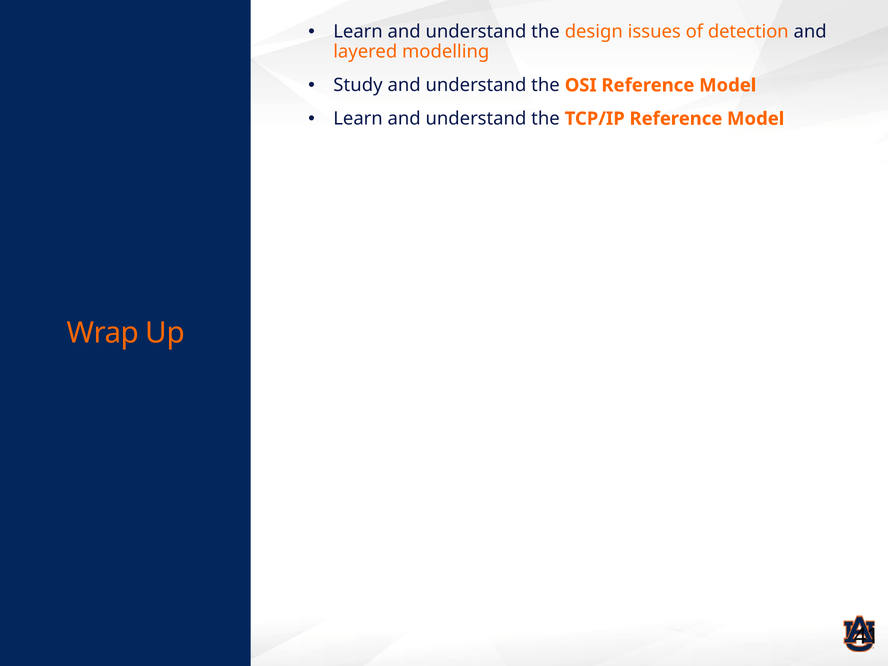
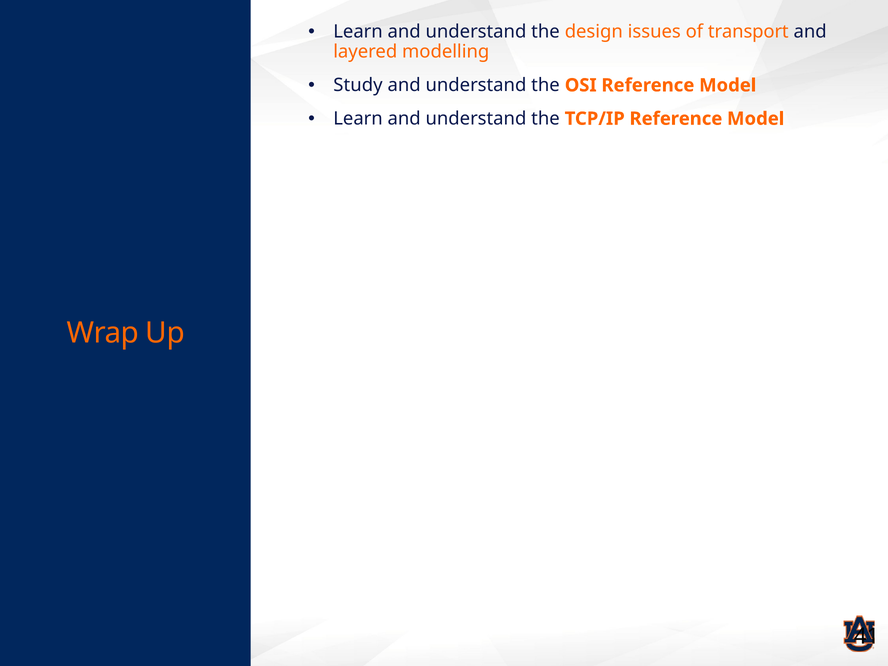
detection: detection -> transport
